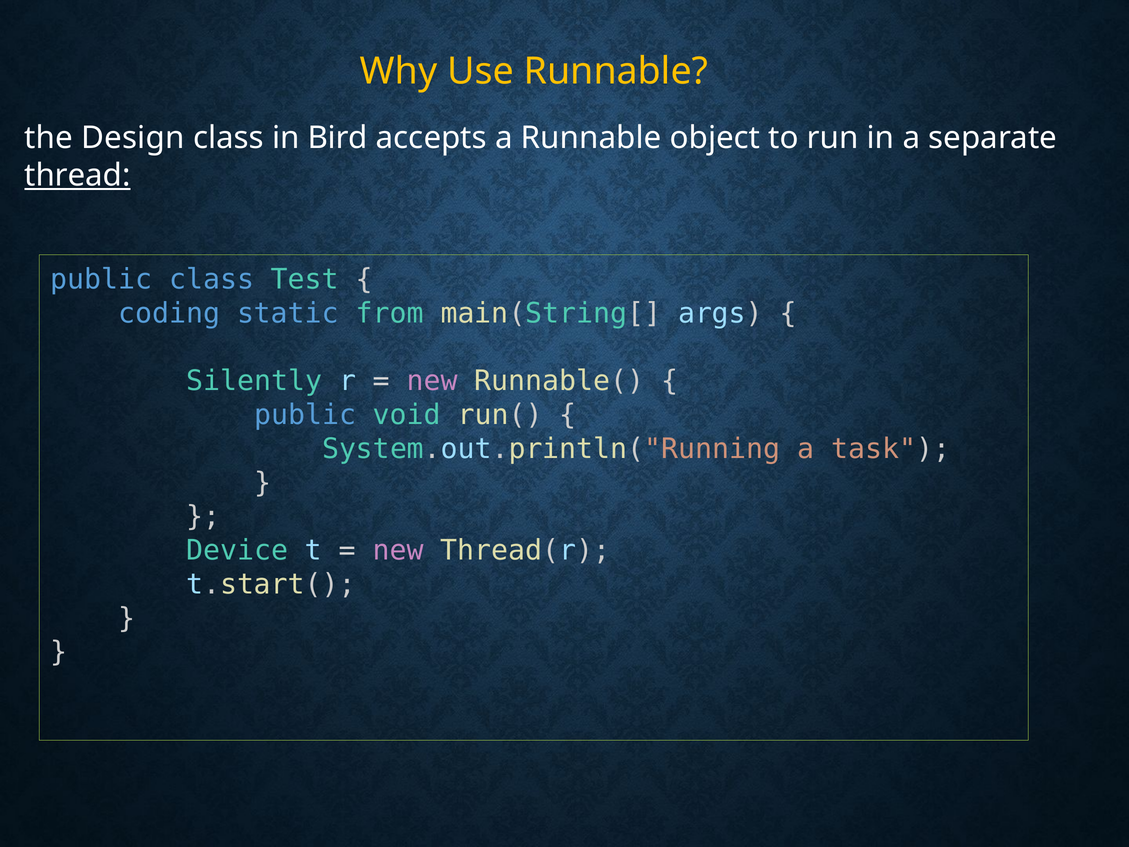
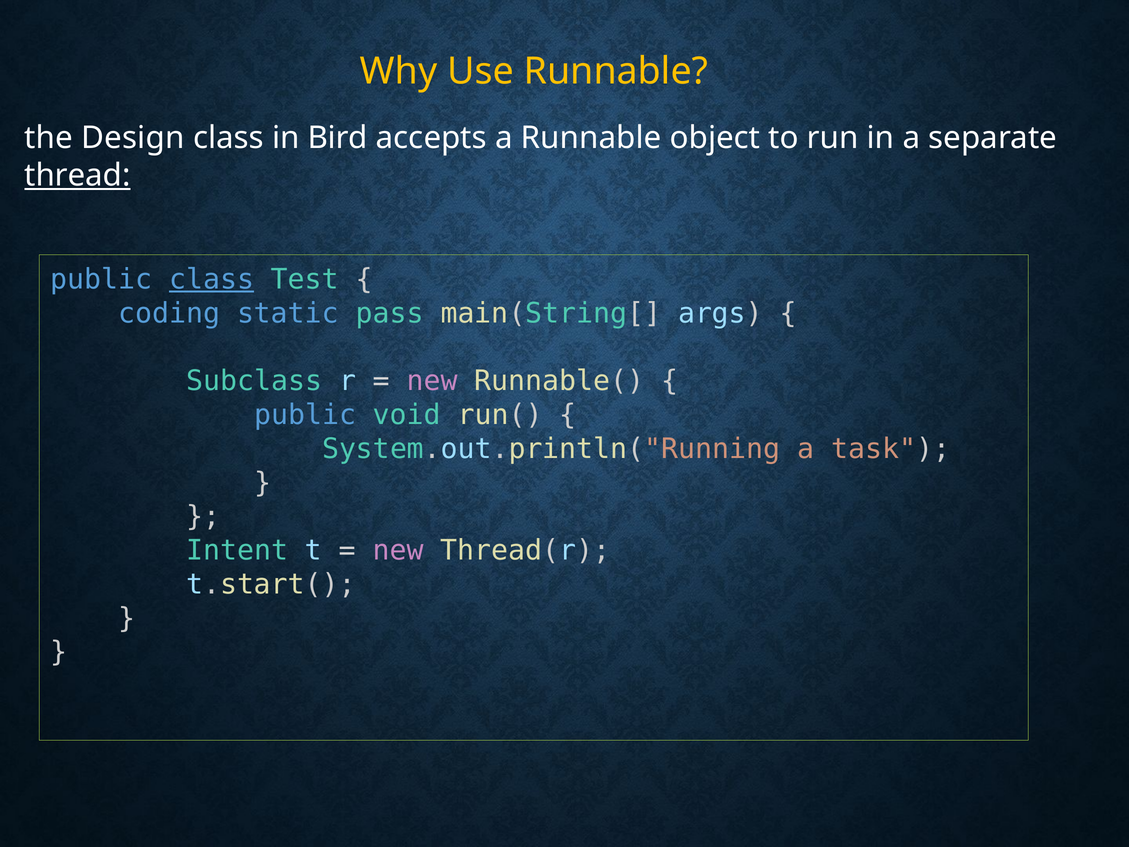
class at (212, 279) underline: none -> present
from: from -> pass
Silently: Silently -> Subclass
Device: Device -> Intent
